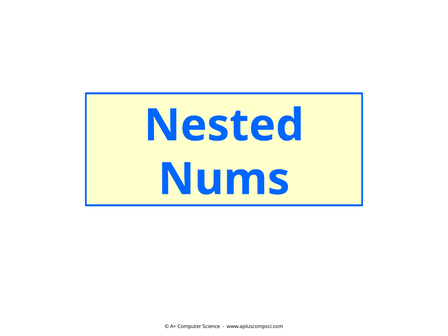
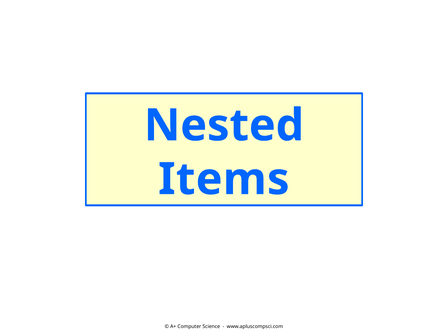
Nums: Nums -> Items
